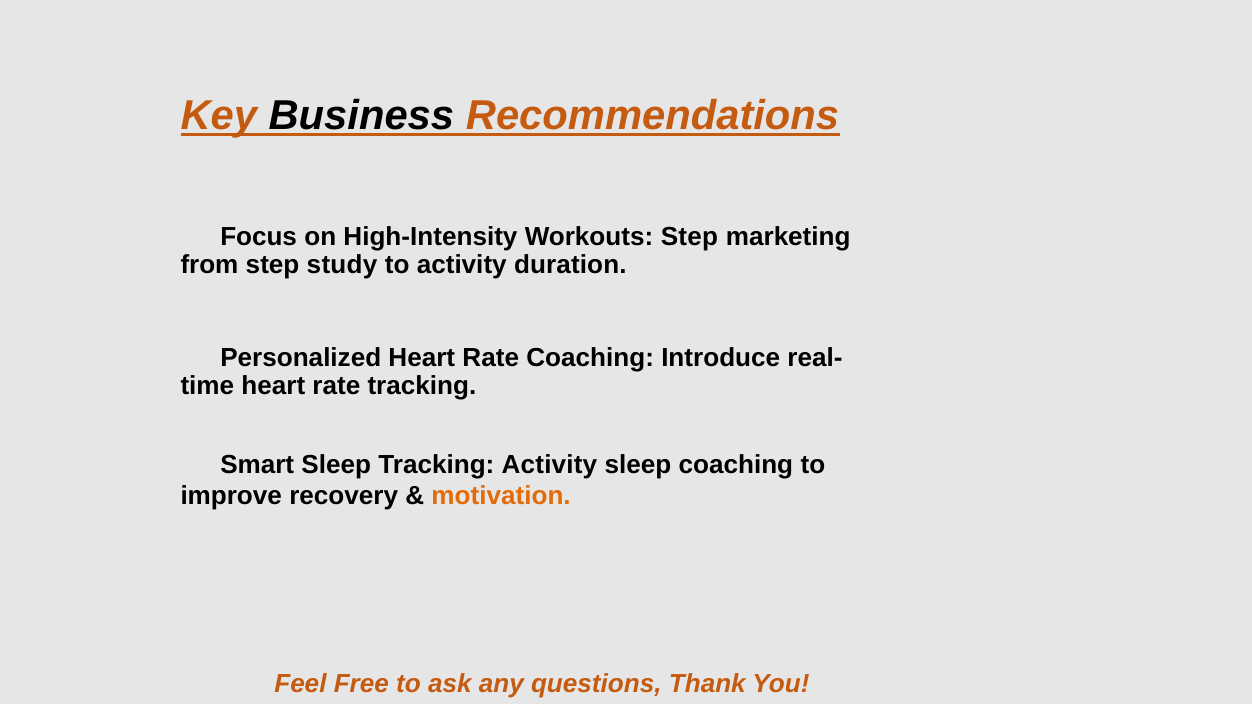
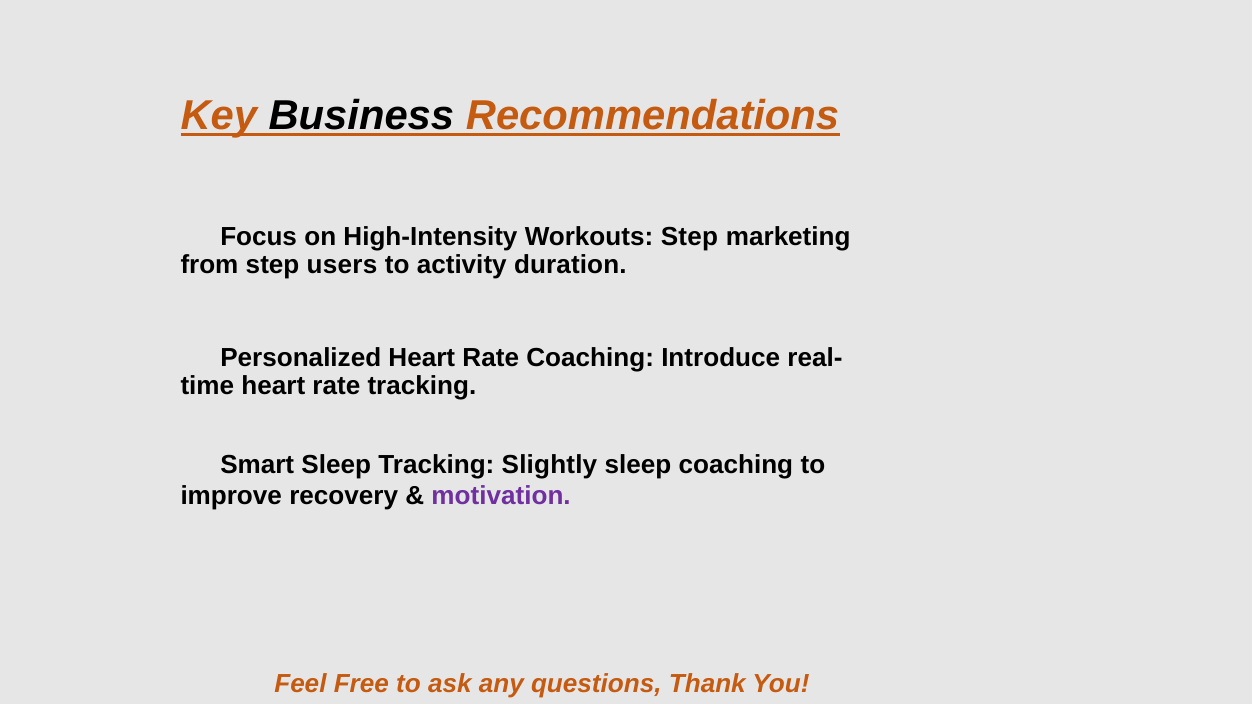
study: study -> users
Tracking Activity: Activity -> Slightly
motivation colour: orange -> purple
